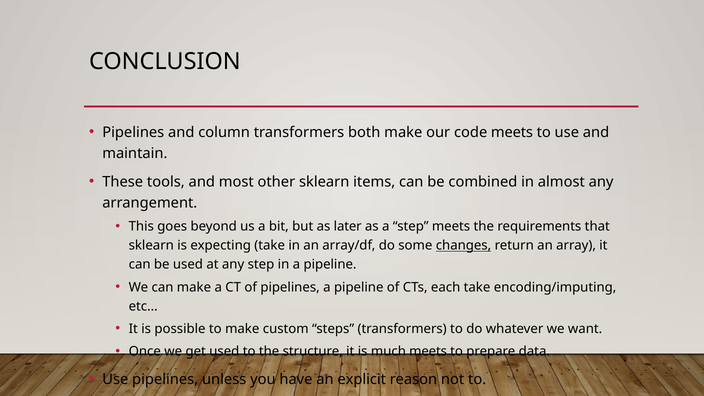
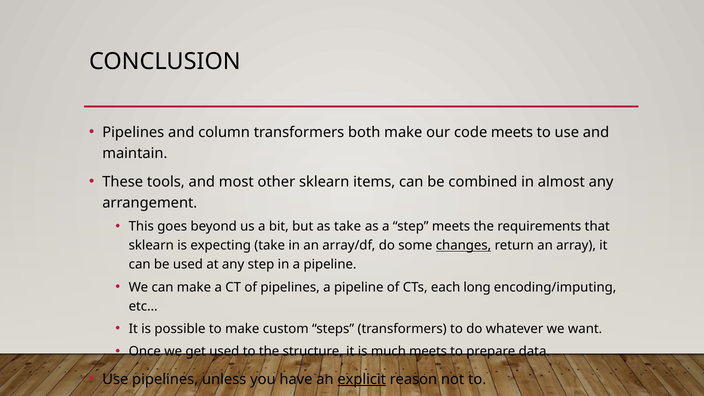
as later: later -> take
each take: take -> long
explicit underline: none -> present
